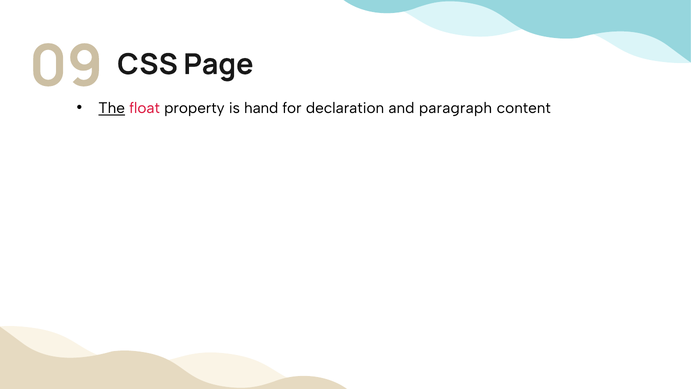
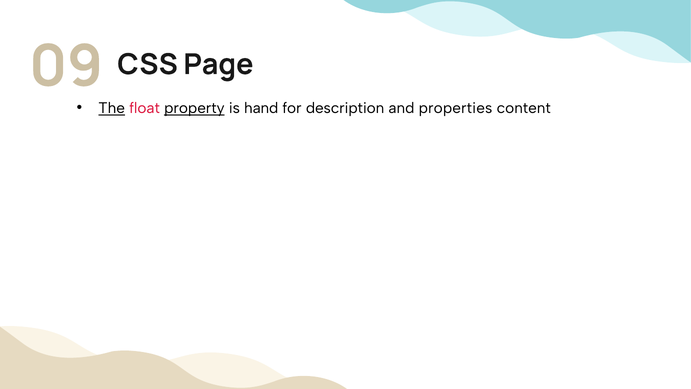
property underline: none -> present
declaration: declaration -> description
paragraph: paragraph -> properties
